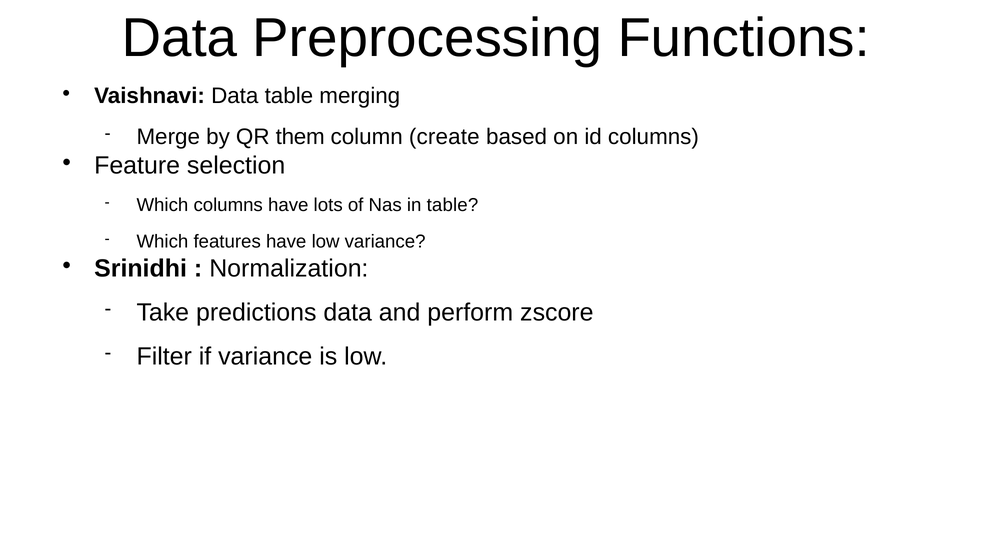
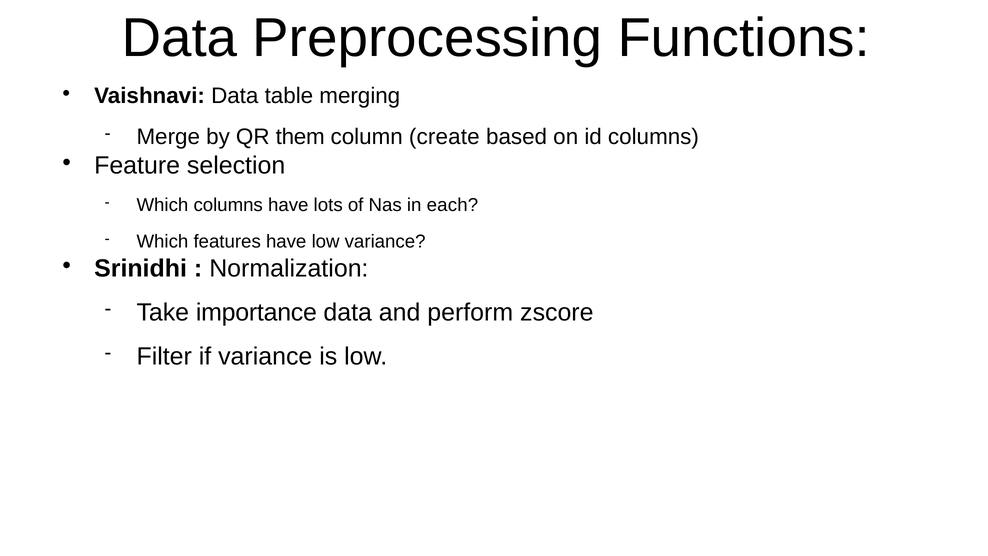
in table: table -> each
predictions: predictions -> importance
